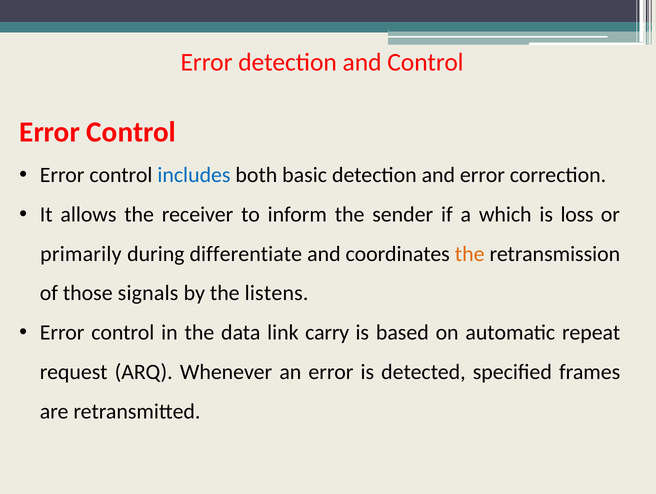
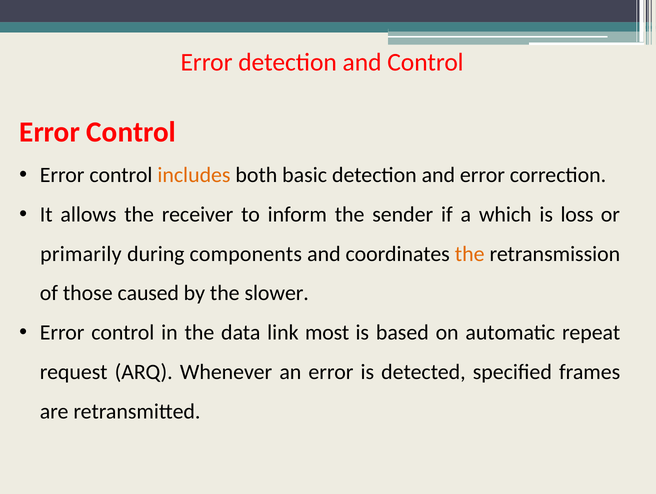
includes colour: blue -> orange
differentiate: differentiate -> components
signals: signals -> caused
listens: listens -> slower
carry: carry -> most
